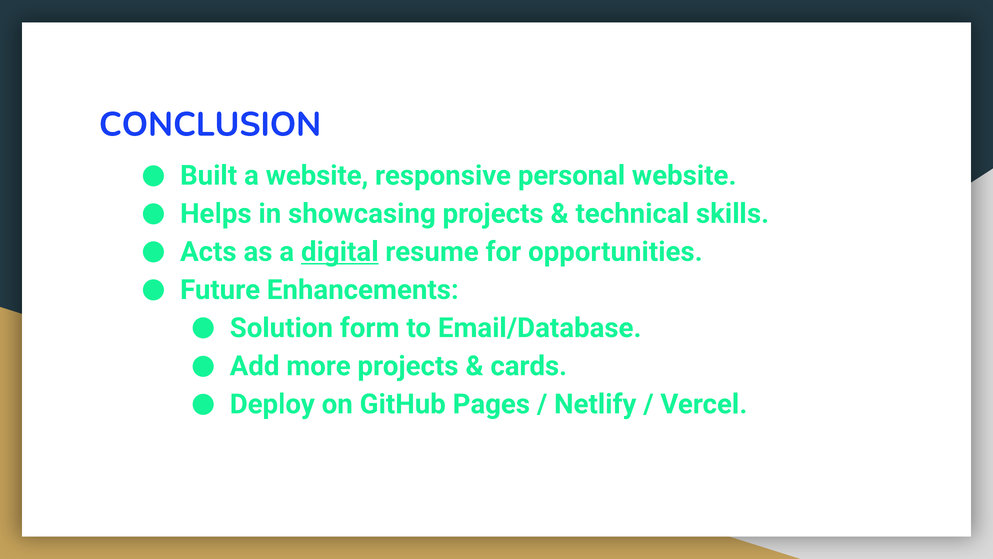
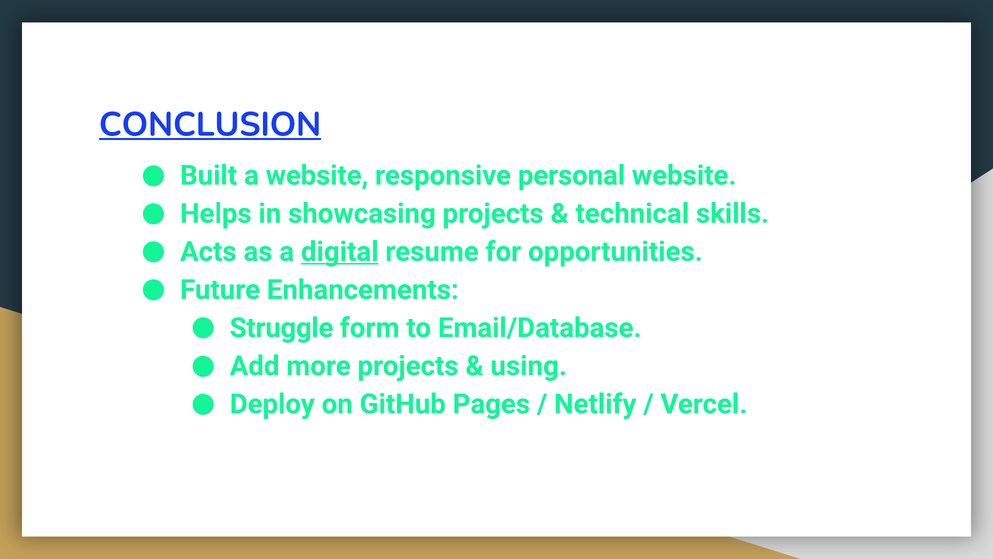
CONCLUSION underline: none -> present
Solution: Solution -> Struggle
cards: cards -> using
